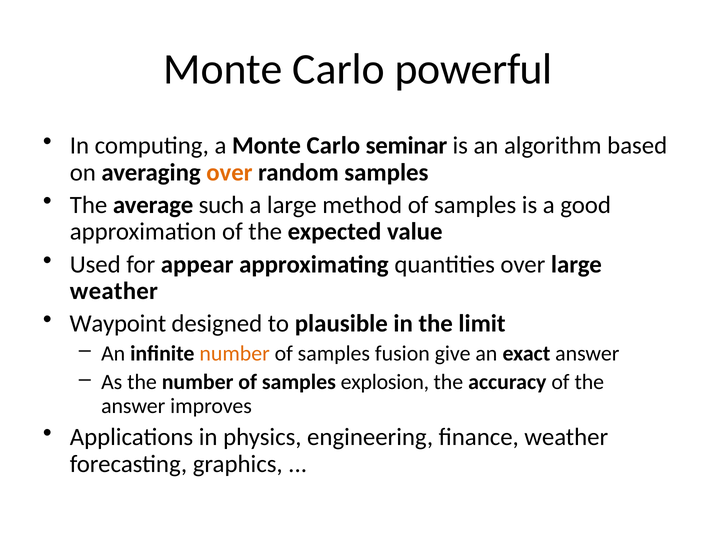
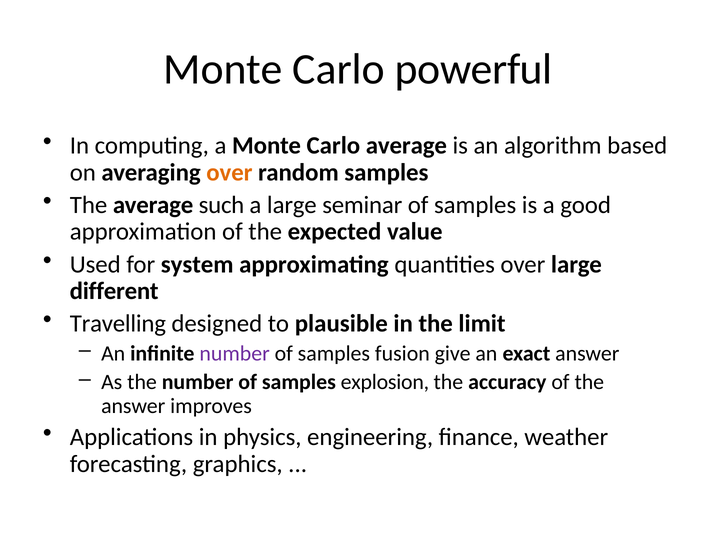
Carlo seminar: seminar -> average
method: method -> seminar
appear: appear -> system
weather at (114, 291): weather -> different
Waypoint: Waypoint -> Travelling
number at (235, 354) colour: orange -> purple
